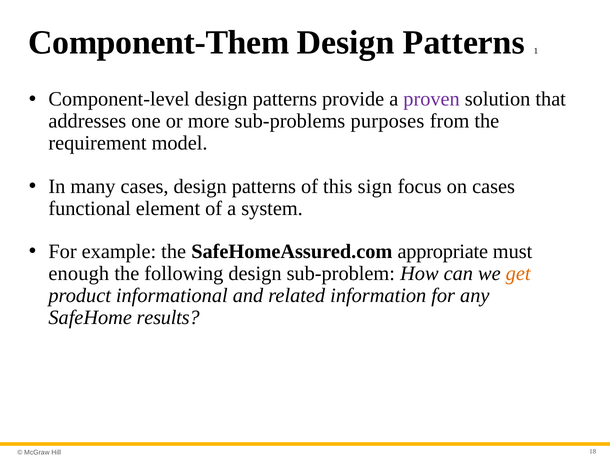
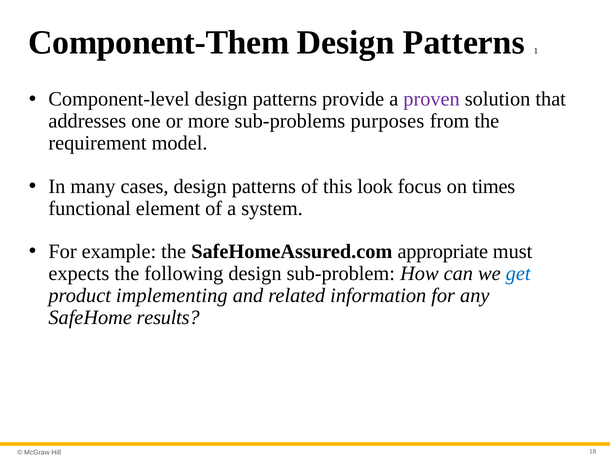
sign: sign -> look
on cases: cases -> times
enough: enough -> expects
get colour: orange -> blue
informational: informational -> implementing
